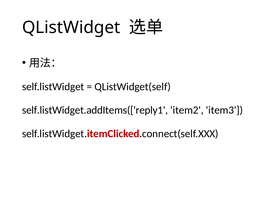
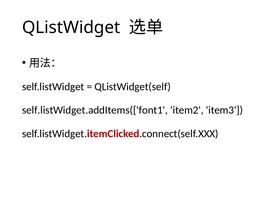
self.listWidget.addItems(['reply1: self.listWidget.addItems(['reply1 -> self.listWidget.addItems(['font1
